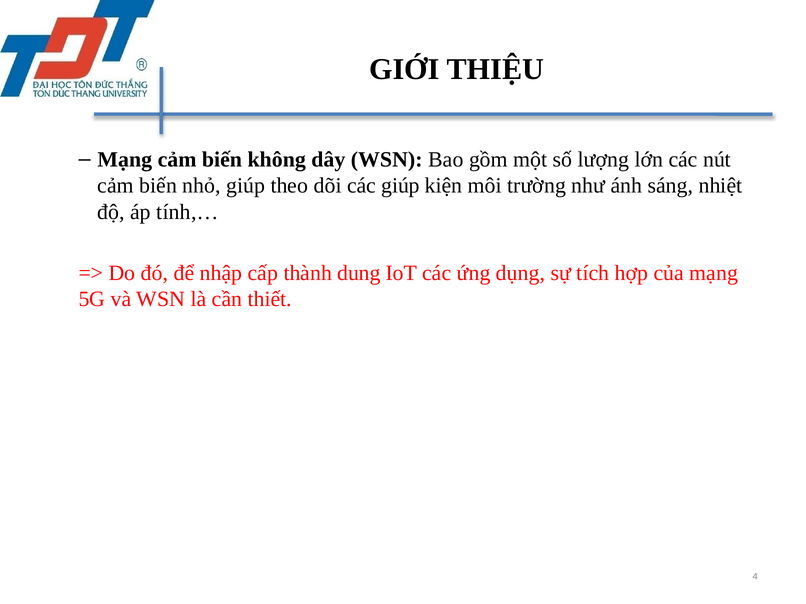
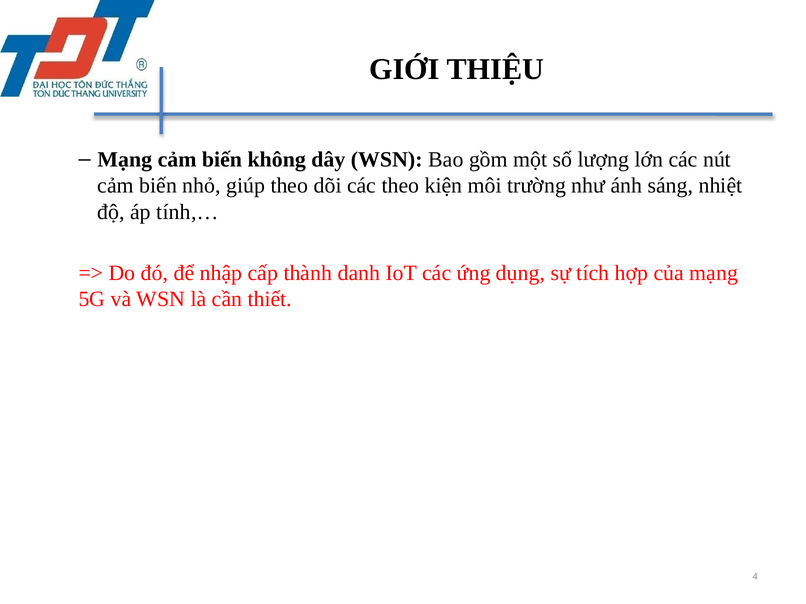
các giúp: giúp -> theo
dung: dung -> danh
